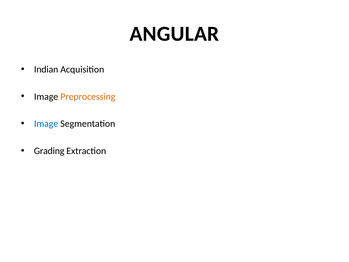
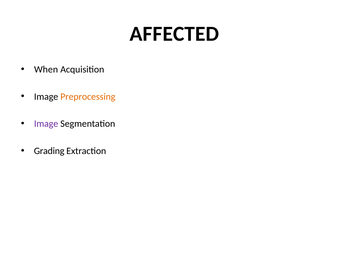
ANGULAR: ANGULAR -> AFFECTED
Indian: Indian -> When
Image at (46, 124) colour: blue -> purple
